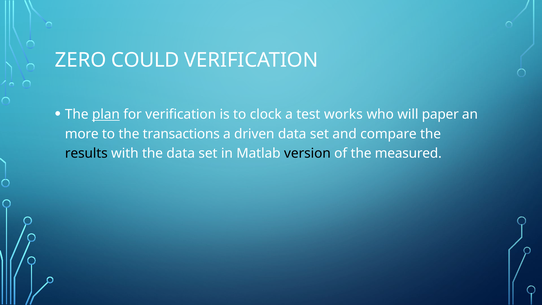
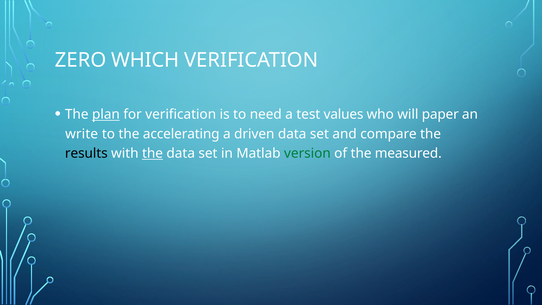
COULD: COULD -> WHICH
clock: clock -> need
works: works -> values
more: more -> write
transactions: transactions -> accelerating
the at (153, 153) underline: none -> present
version colour: black -> green
